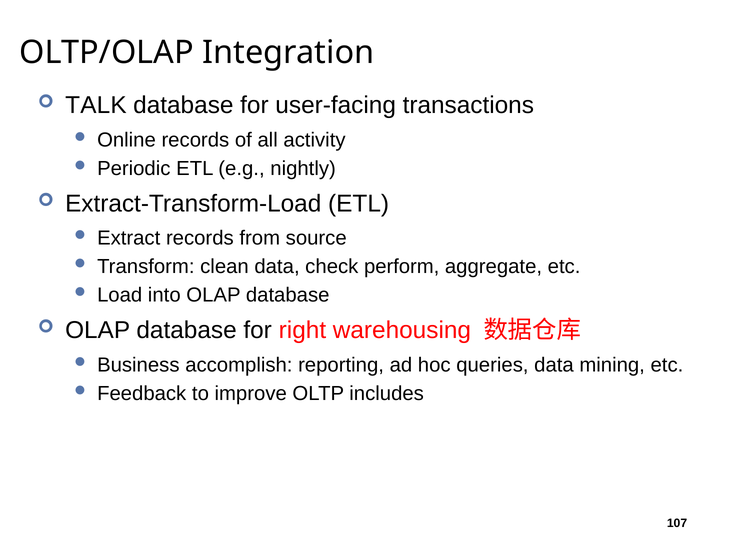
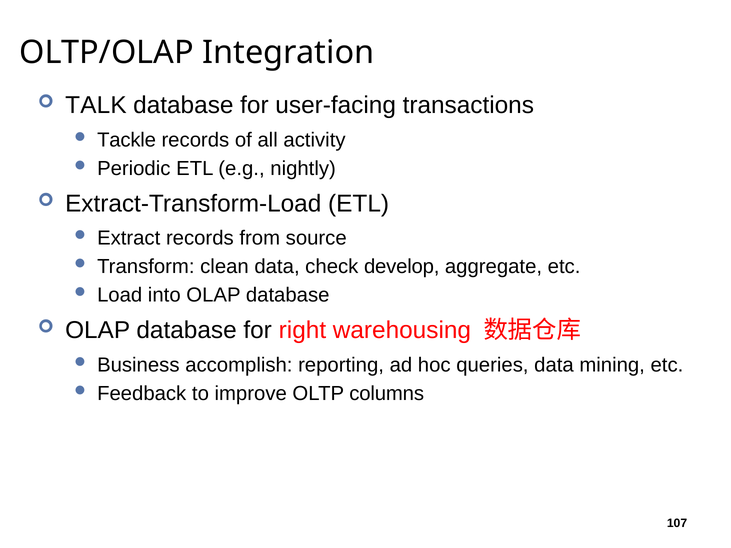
Online: Online -> Tackle
perform: perform -> develop
includes: includes -> columns
